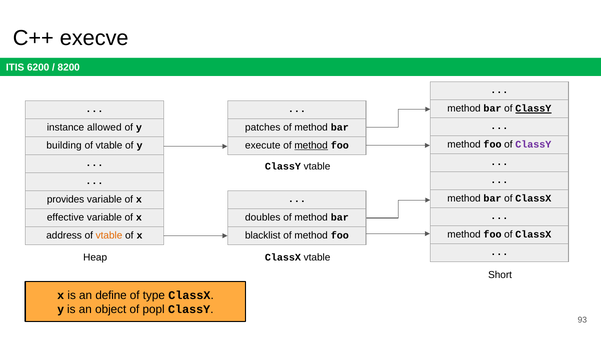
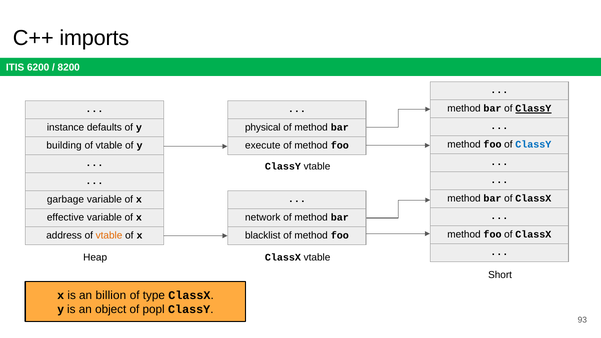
execve: execve -> imports
allowed: allowed -> defaults
patches: patches -> physical
ClassY at (533, 145) colour: purple -> blue
method at (311, 146) underline: present -> none
provides: provides -> garbage
doubles: doubles -> network
define: define -> billion
